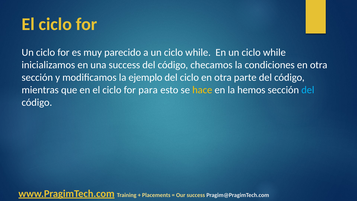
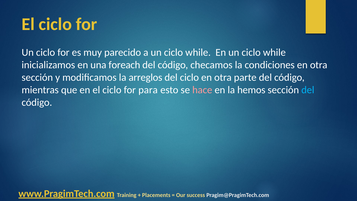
una success: success -> foreach
ejemplo: ejemplo -> arreglos
hace colour: yellow -> pink
